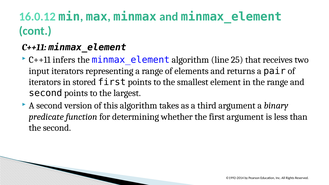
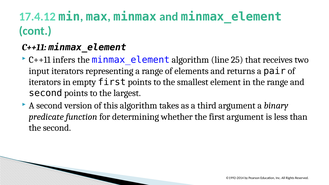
16.0.12: 16.0.12 -> 17.4.12
stored: stored -> empty
